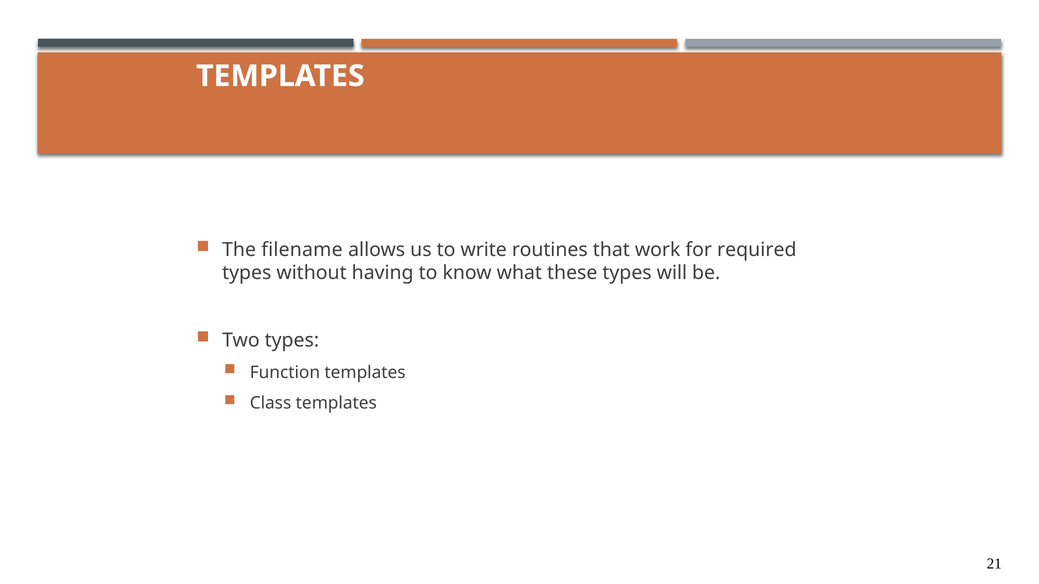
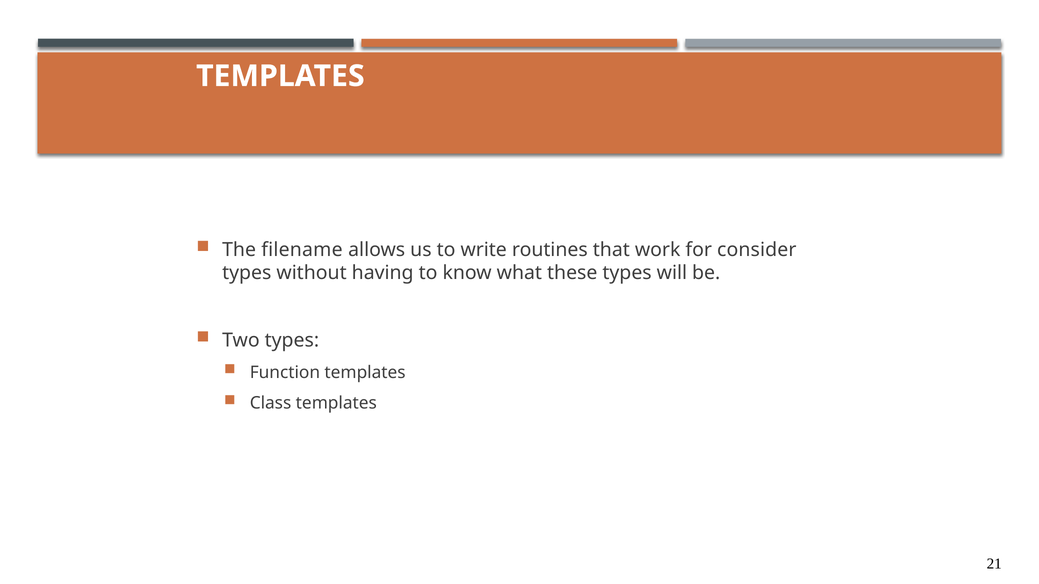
required: required -> consider
